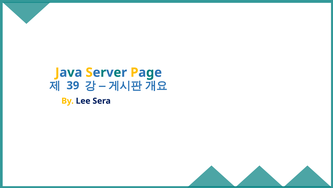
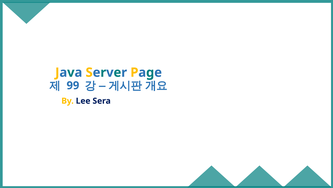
39: 39 -> 99
